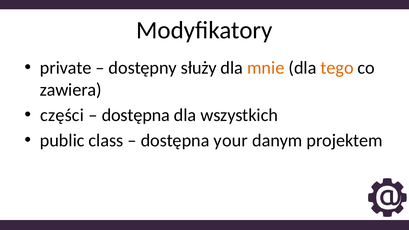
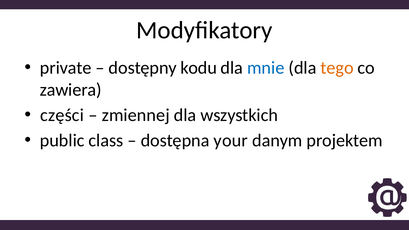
służy: służy -> kodu
mnie colour: orange -> blue
dostępna at (136, 115): dostępna -> zmiennej
